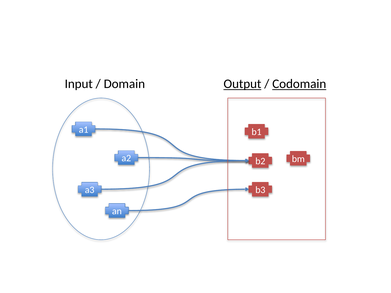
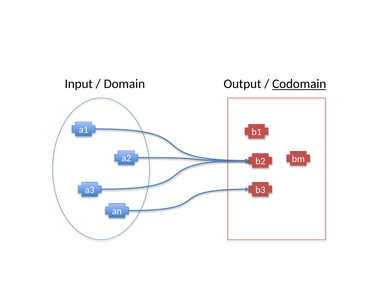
Output underline: present -> none
